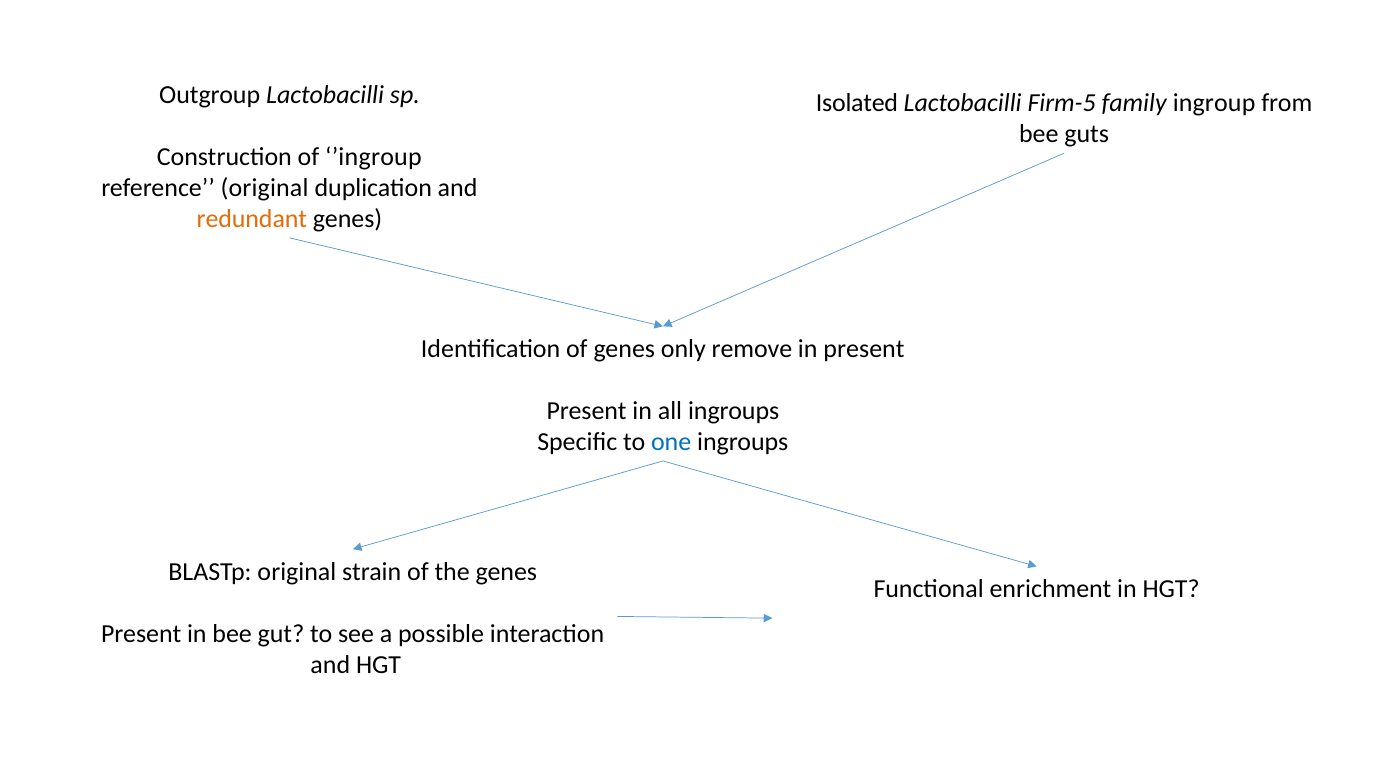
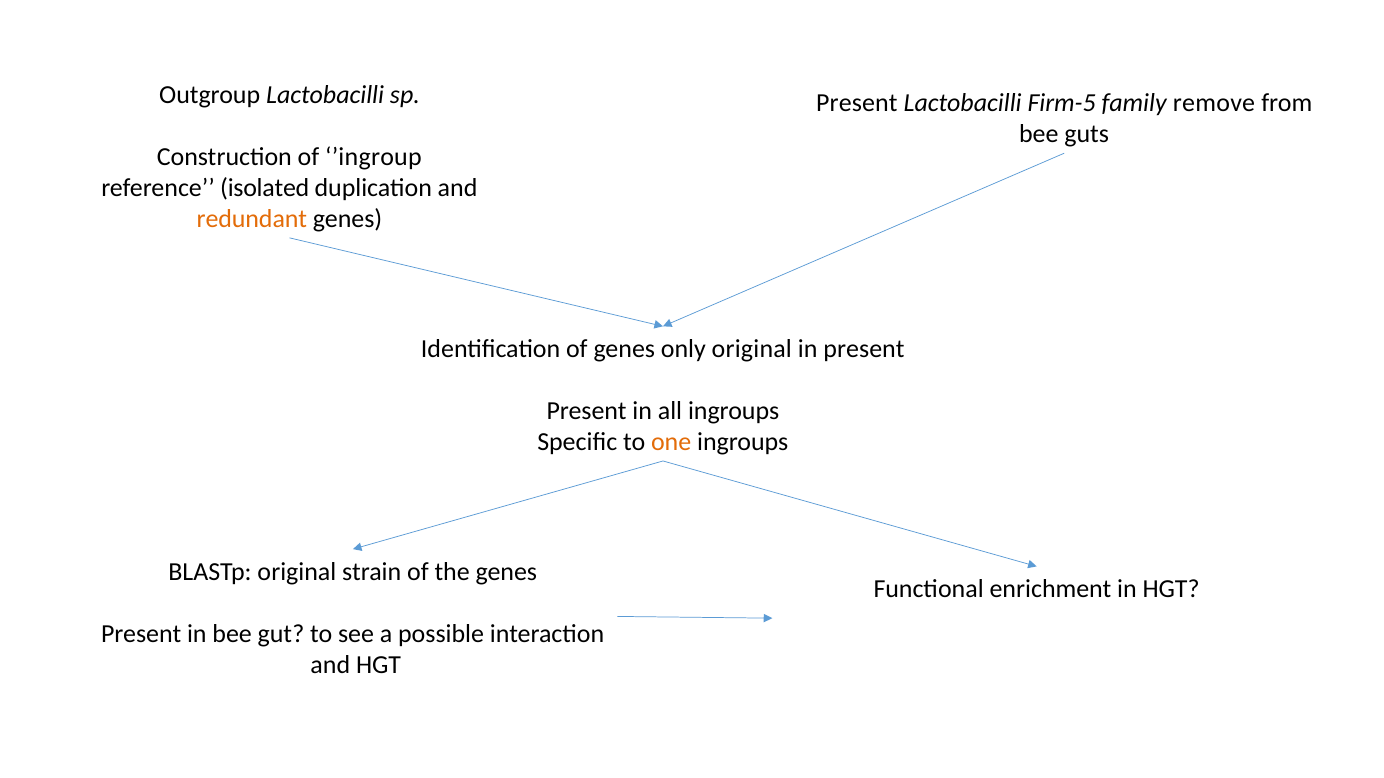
Isolated at (857, 103): Isolated -> Present
ingroup: ingroup -> remove
reference original: original -> isolated
only remove: remove -> original
one colour: blue -> orange
